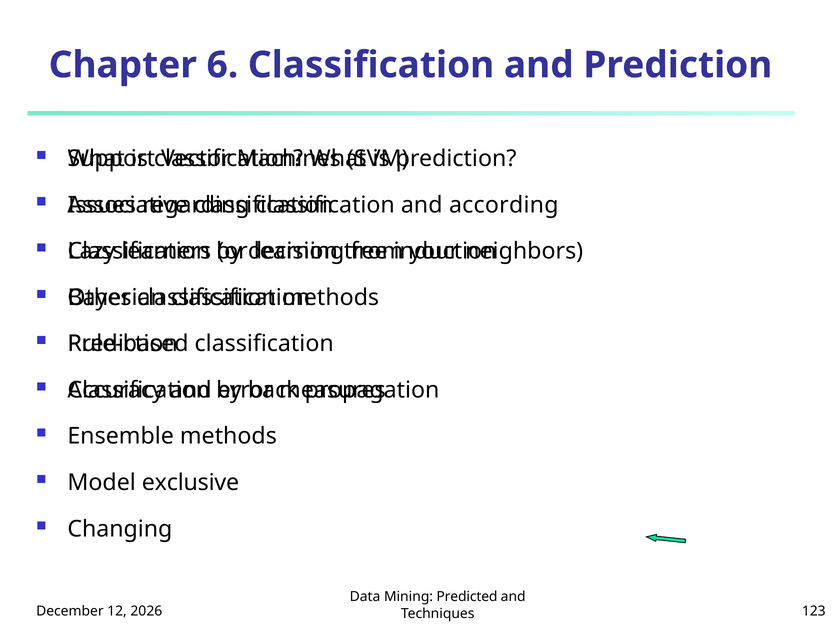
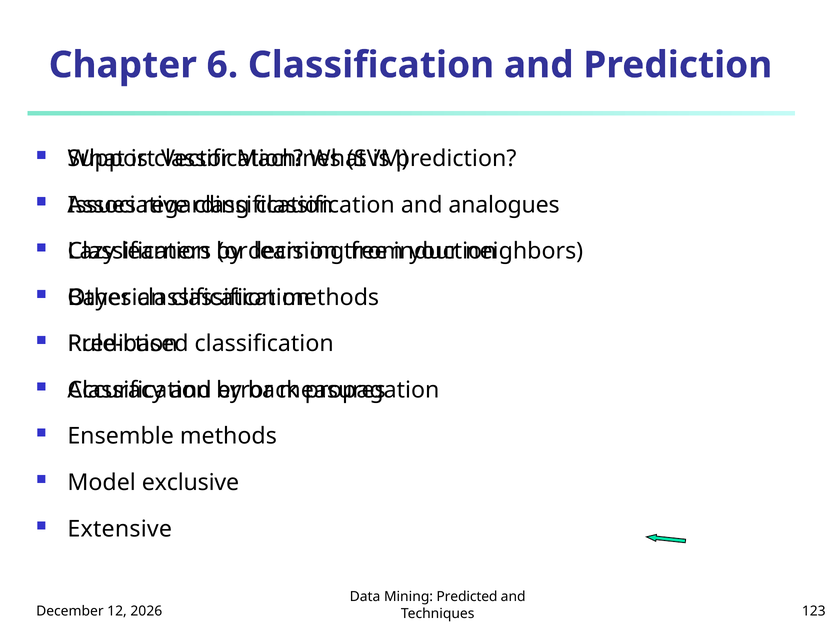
according: according -> analogues
Changing: Changing -> Extensive
